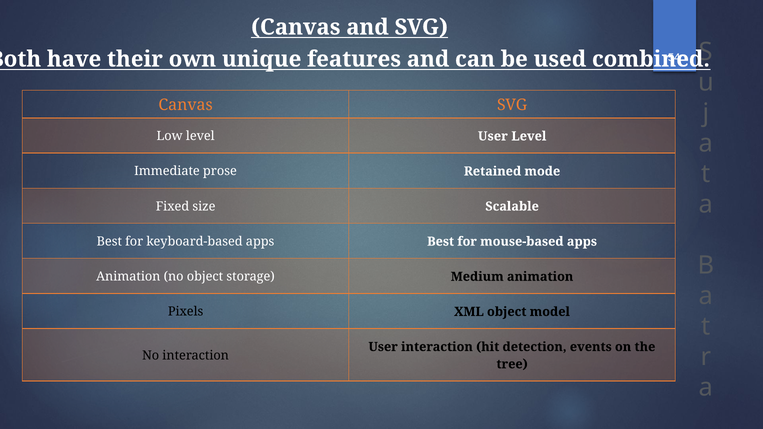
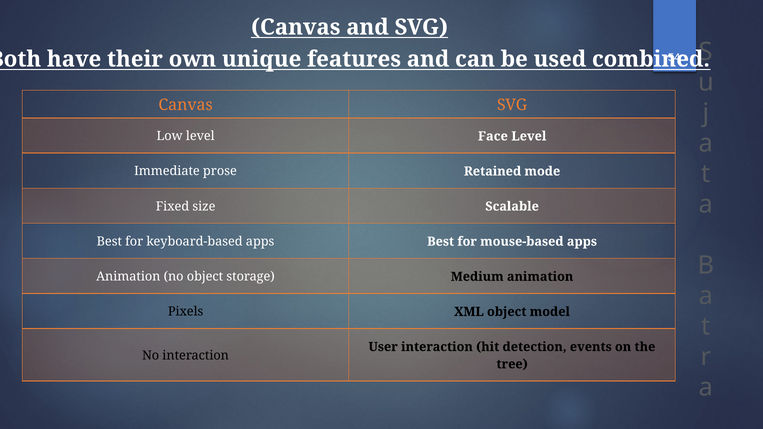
level User: User -> Face
